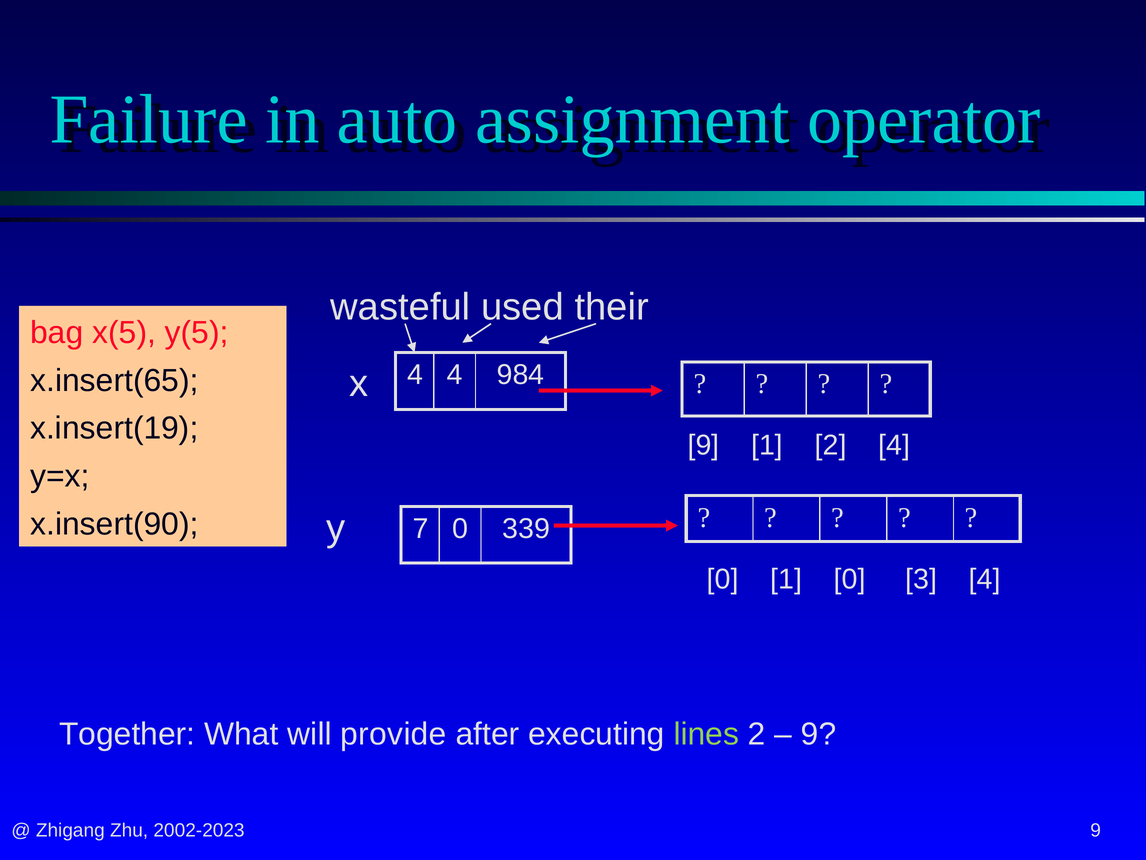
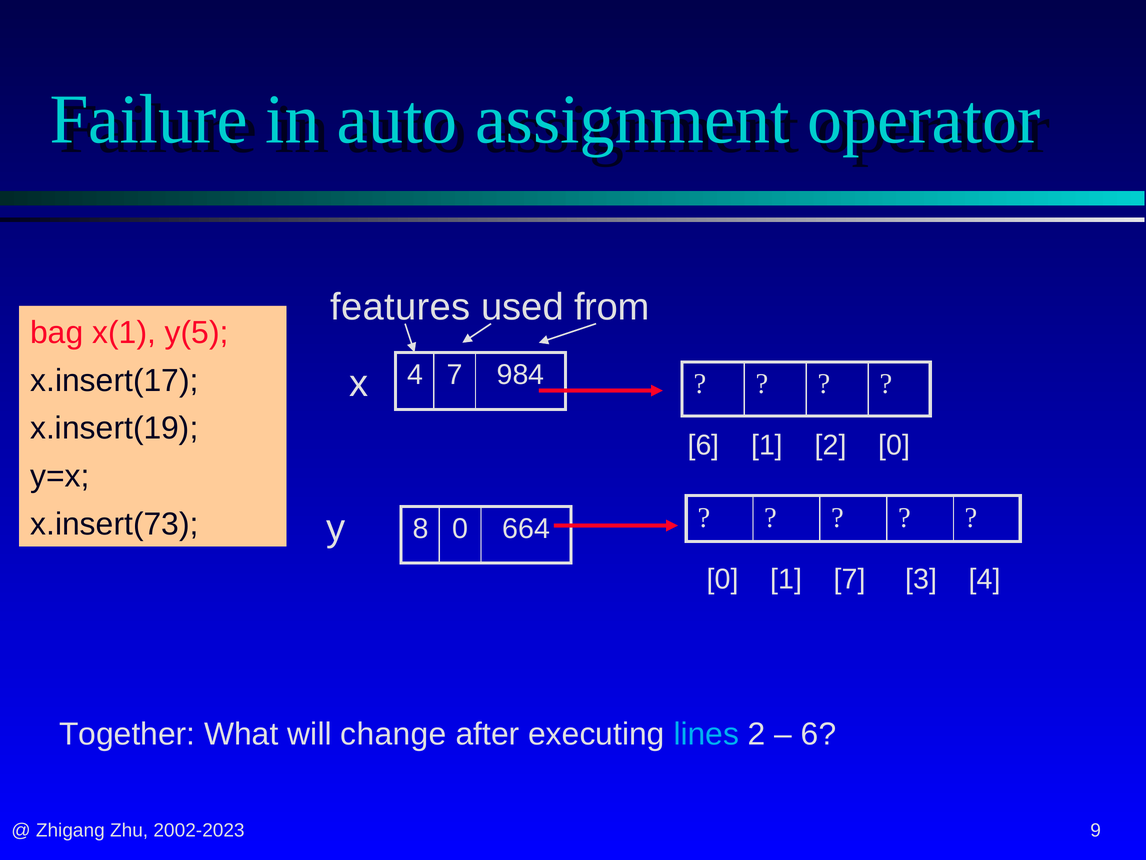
wasteful: wasteful -> features
their: their -> from
x(5: x(5 -> x(1
4 4: 4 -> 7
x.insert(65: x.insert(65 -> x.insert(17
9 at (704, 445): 9 -> 6
2 4: 4 -> 0
x.insert(90: x.insert(90 -> x.insert(73
7: 7 -> 8
339: 339 -> 664
1 0: 0 -> 7
provide: provide -> change
lines colour: light green -> light blue
9 at (819, 734): 9 -> 6
